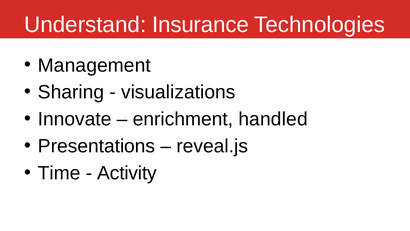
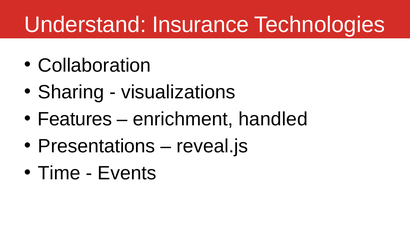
Management: Management -> Collaboration
Innovate: Innovate -> Features
Activity: Activity -> Events
